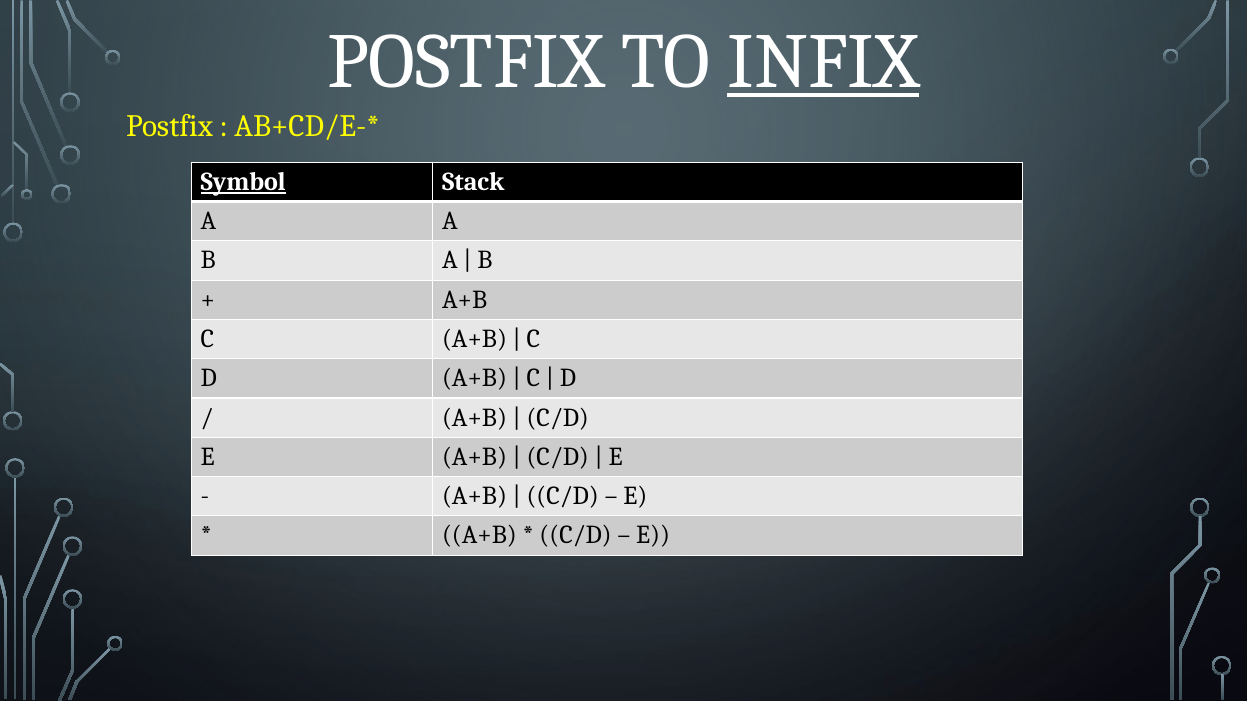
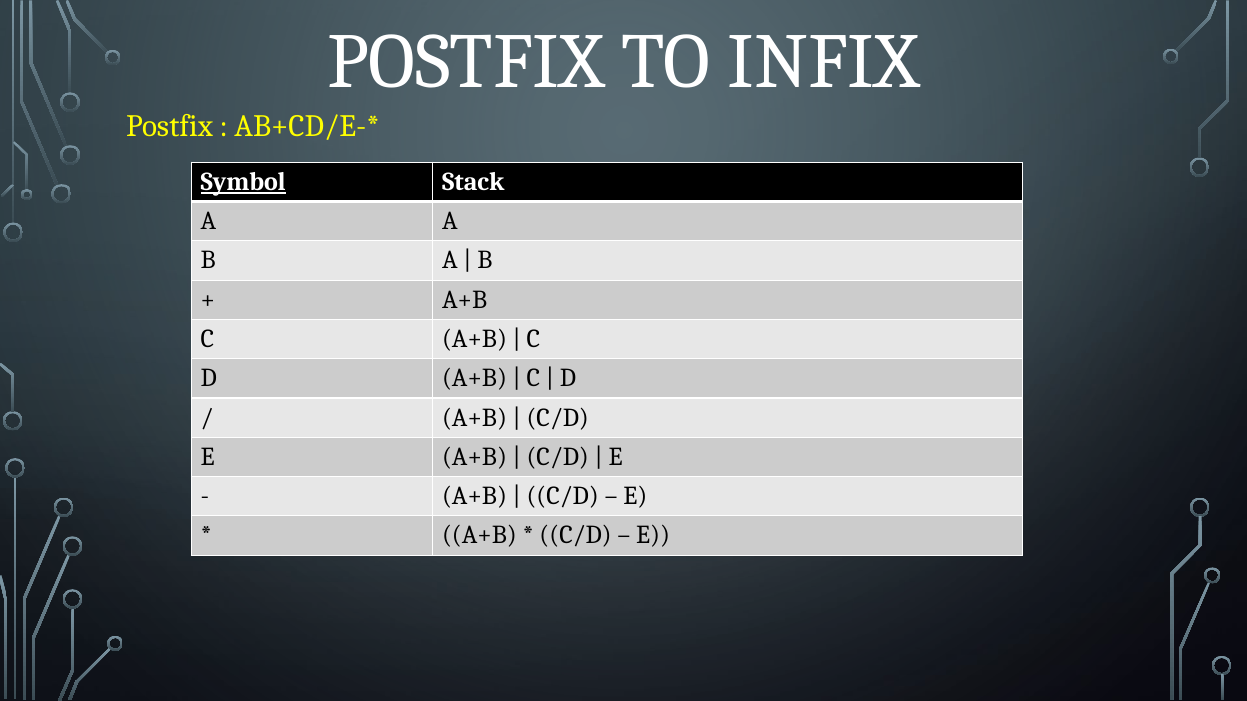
INFIX underline: present -> none
